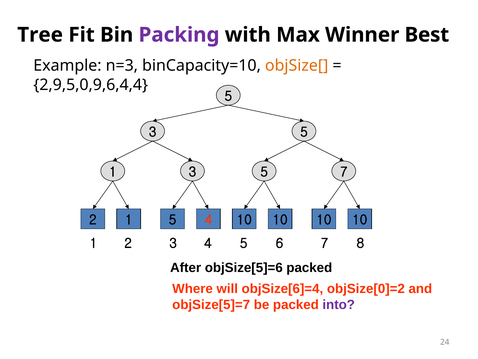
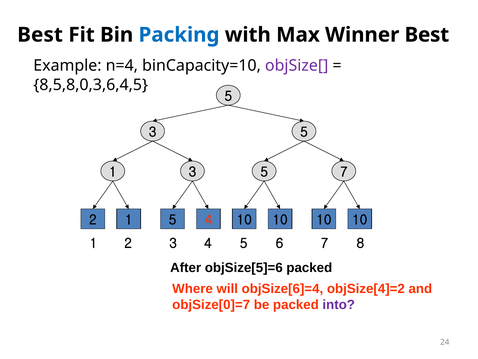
Tree at (40, 35): Tree -> Best
Packing colour: purple -> blue
n=3: n=3 -> n=4
objSize[ colour: orange -> purple
2,9,5,0,9,6,4,4: 2,9,5,0,9,6,4,4 -> 8,5,8,0,3,6,4,5
objSize[0]=2: objSize[0]=2 -> objSize[4]=2
objSize[5]=7: objSize[5]=7 -> objSize[0]=7
